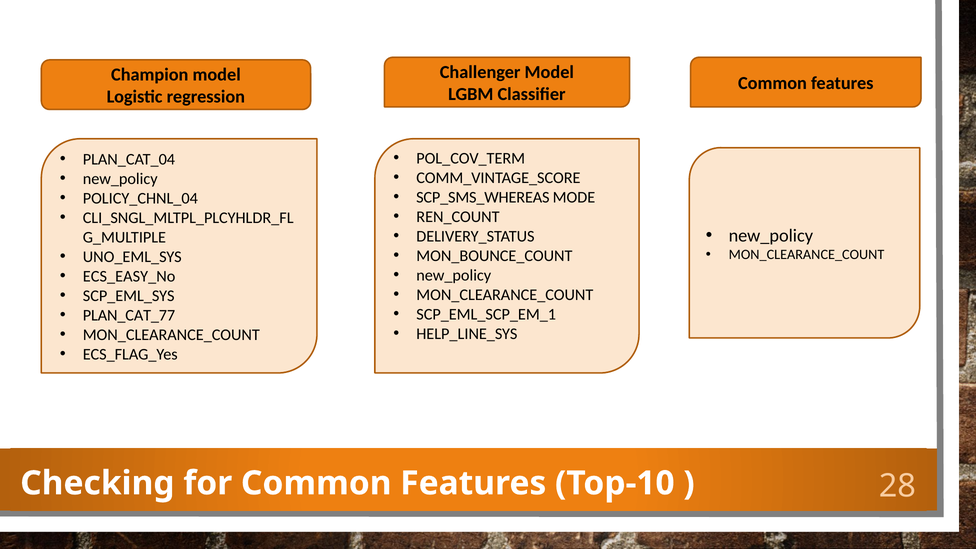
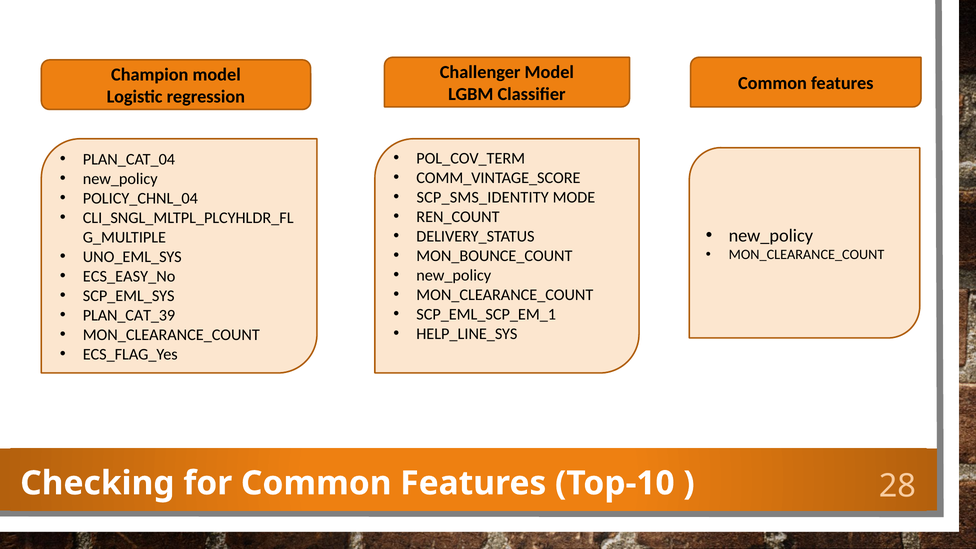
SCP_SMS_WHEREAS: SCP_SMS_WHEREAS -> SCP_SMS_IDENTITY
PLAN_CAT_77: PLAN_CAT_77 -> PLAN_CAT_39
